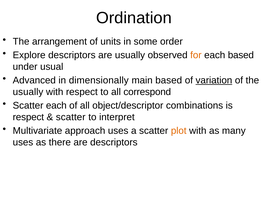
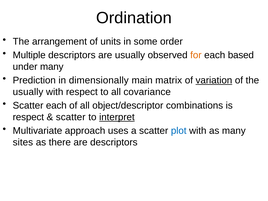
Explore: Explore -> Multiple
under usual: usual -> many
Advanced: Advanced -> Prediction
main based: based -> matrix
correspond: correspond -> covariance
interpret underline: none -> present
plot colour: orange -> blue
uses at (23, 142): uses -> sites
